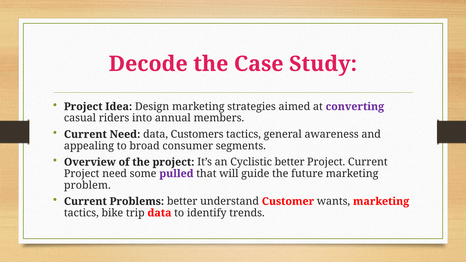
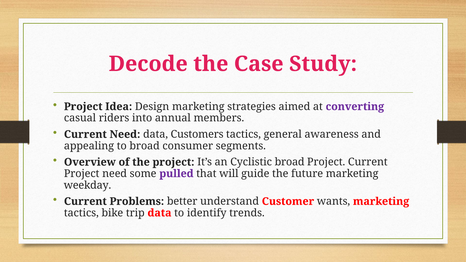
Cyclistic better: better -> broad
problem: problem -> weekday
